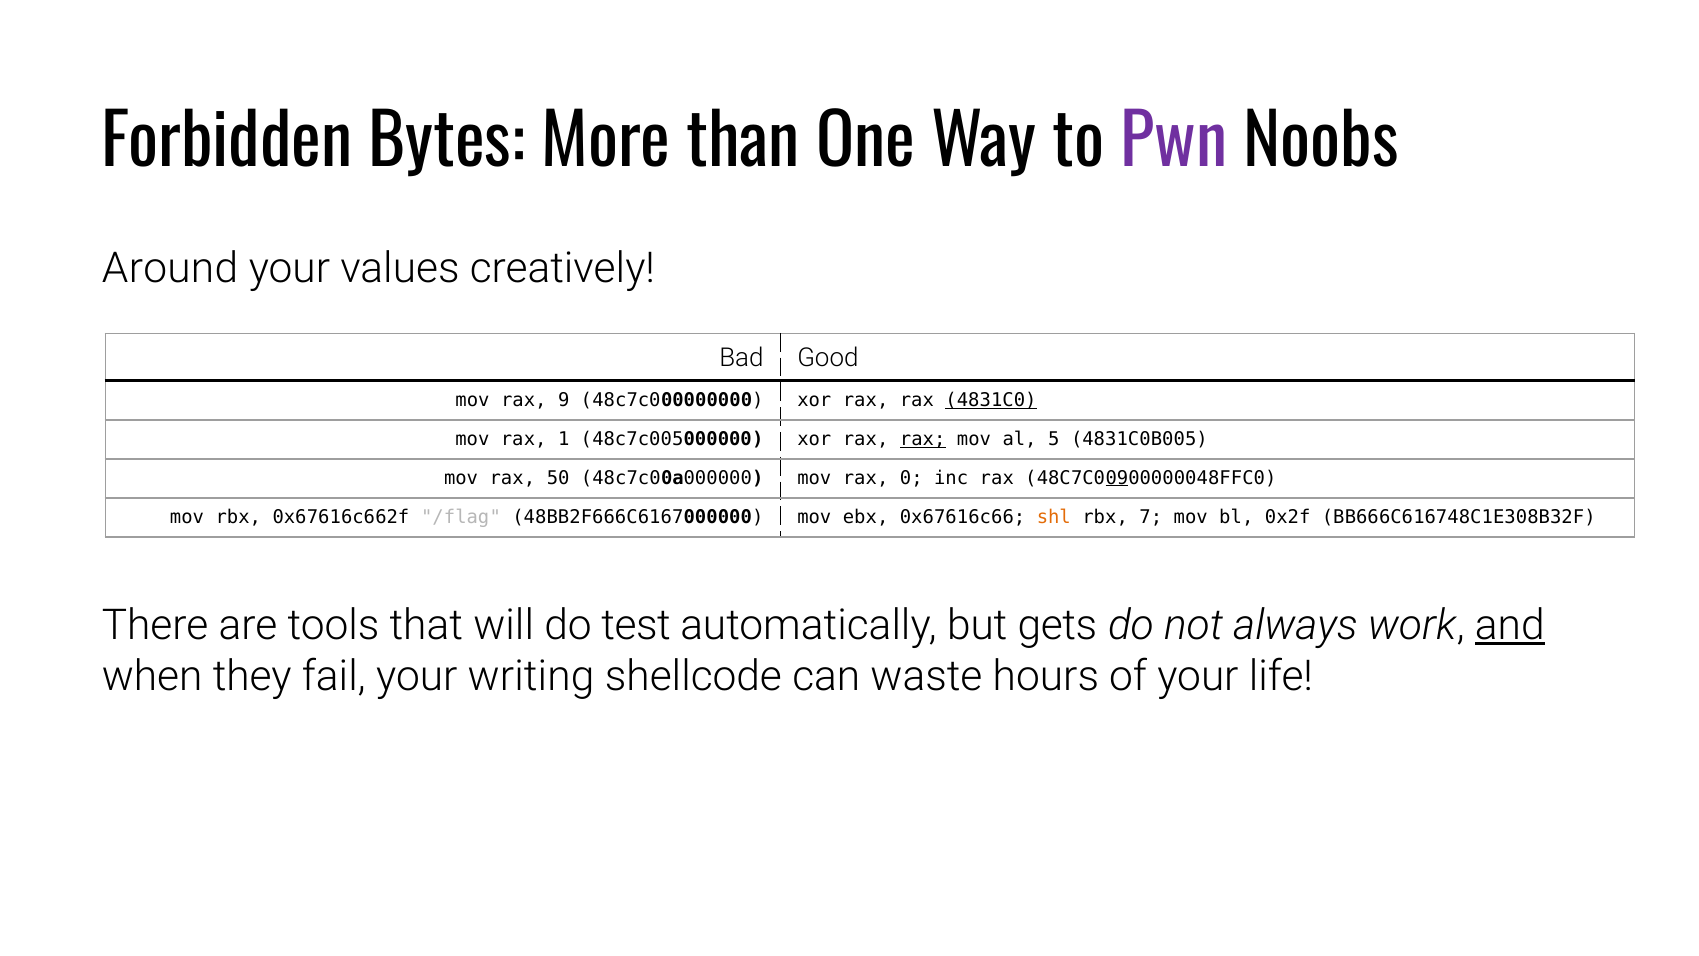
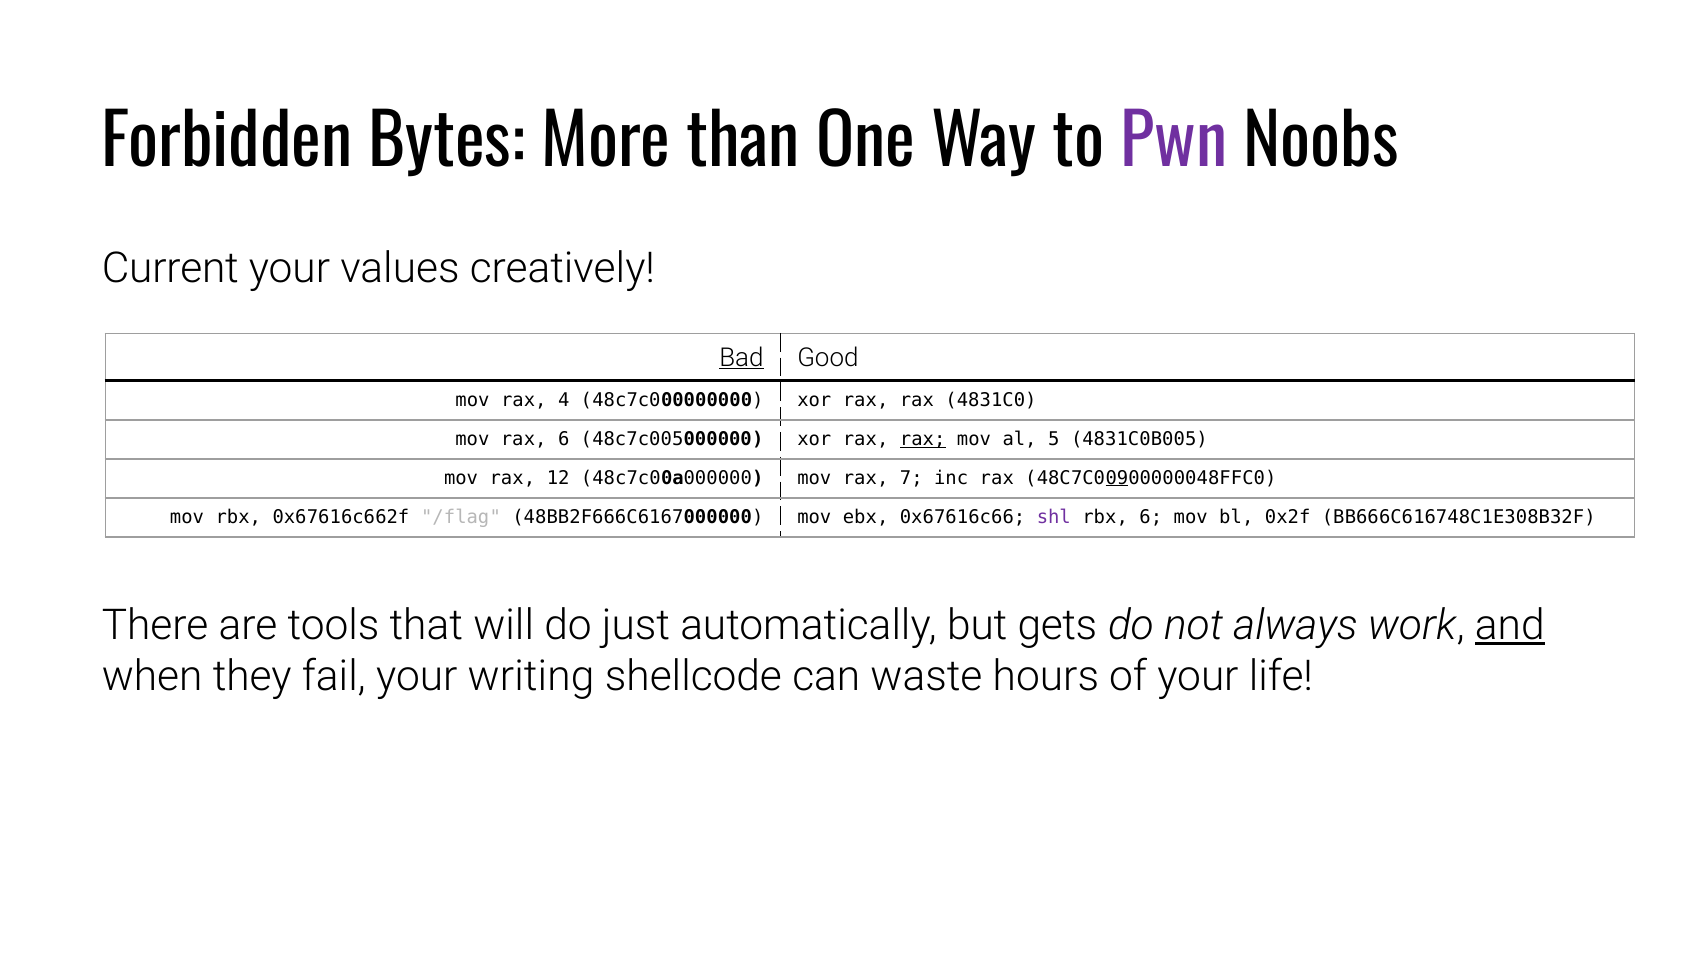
Around: Around -> Current
Bad underline: none -> present
9: 9 -> 4
4831C0 underline: present -> none
rax 1: 1 -> 6
50: 50 -> 12
0: 0 -> 7
shl colour: orange -> purple
rbx 7: 7 -> 6
test: test -> just
